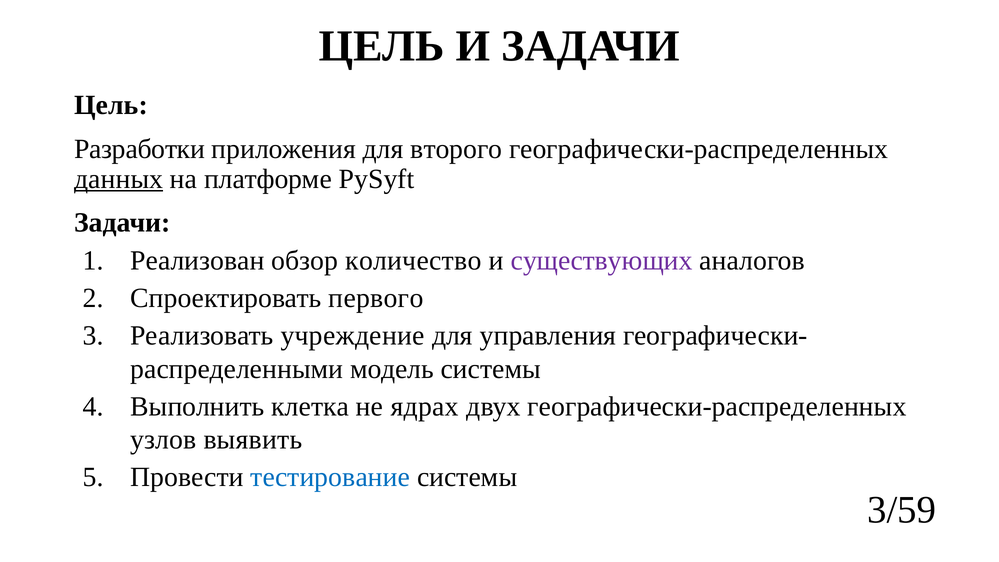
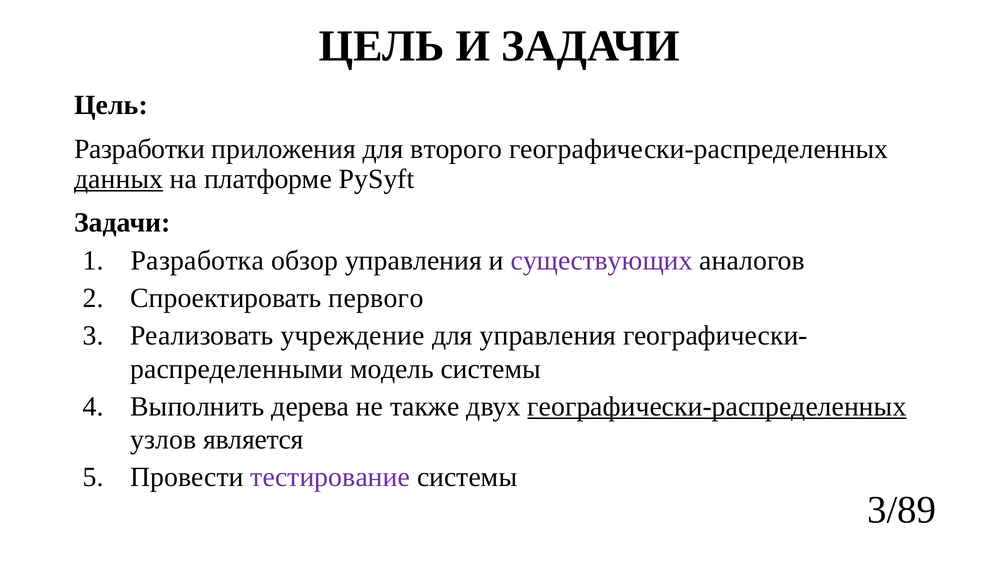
Реализован: Реализован -> Разработка
обзор количество: количество -> управления
клетка: клетка -> дерева
ядрах: ядрах -> также
географически-распределенных at (717, 406) underline: none -> present
выявить: выявить -> является
тестирование colour: blue -> purple
3/59: 3/59 -> 3/89
